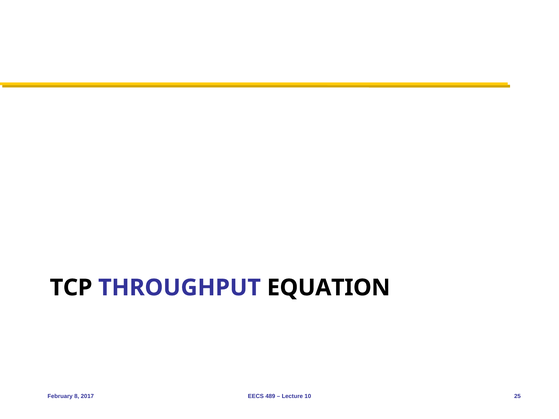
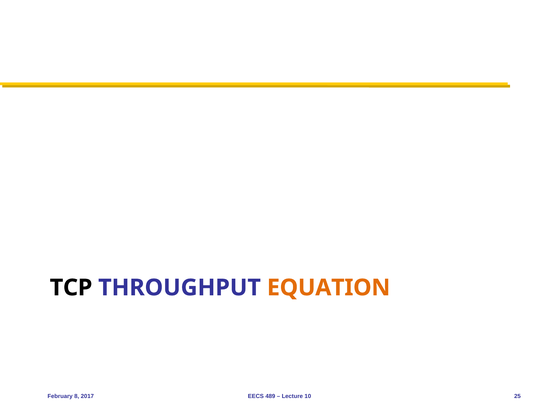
EQUATION colour: black -> orange
